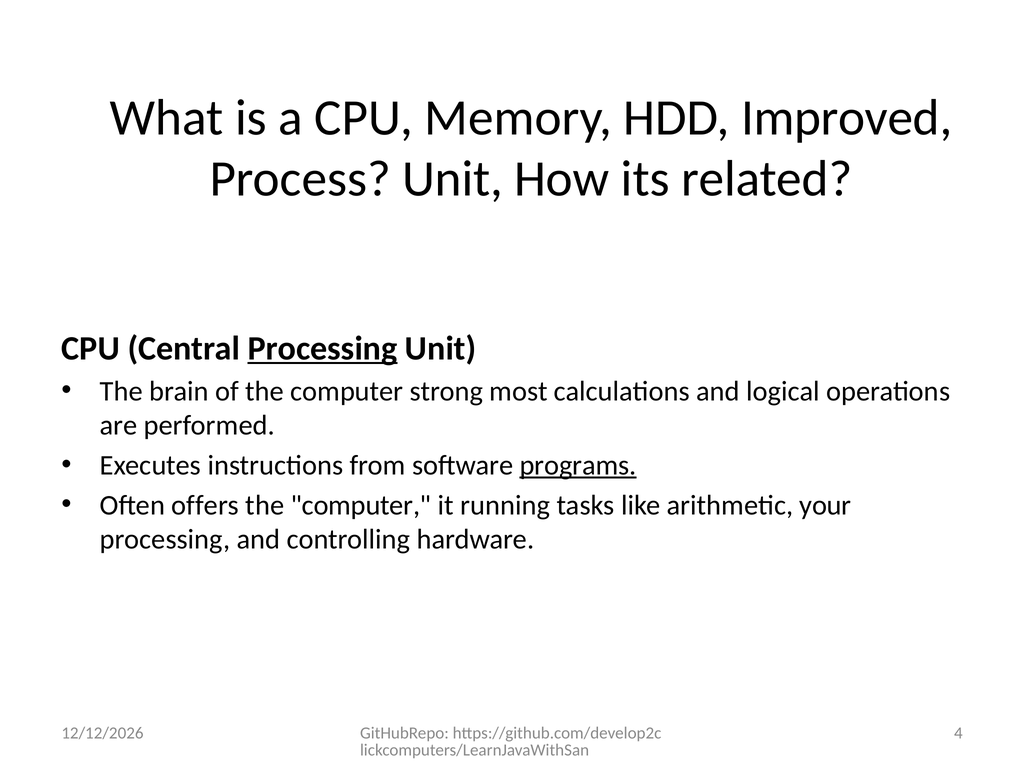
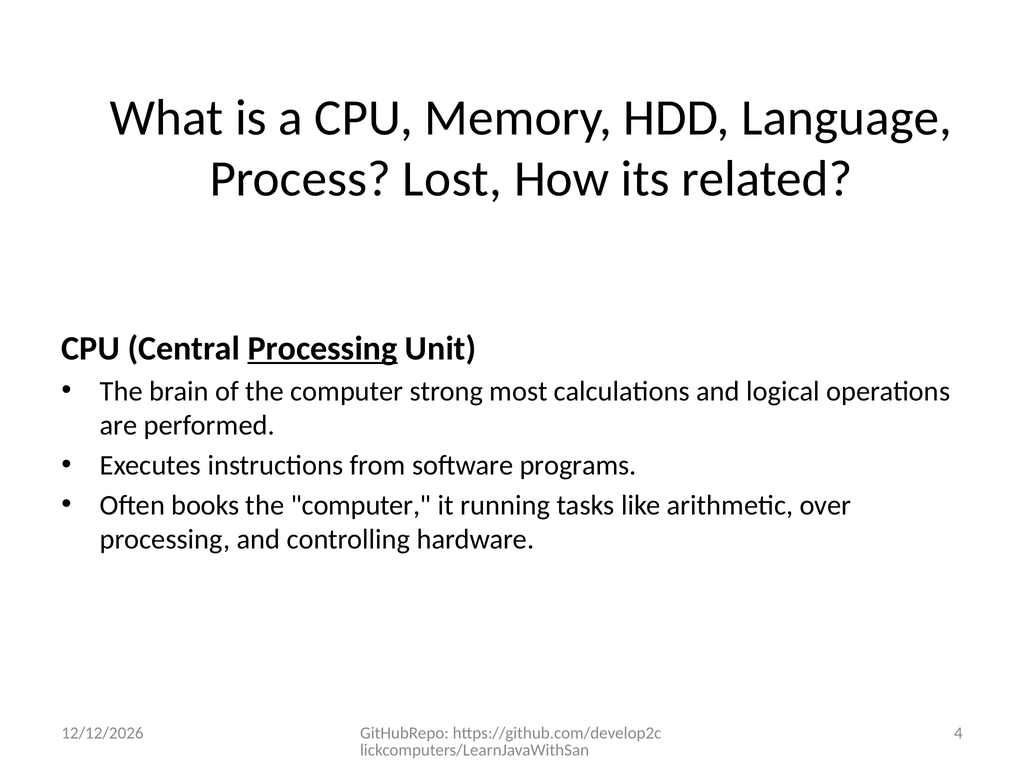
Improved: Improved -> Language
Process Unit: Unit -> Lost
programs underline: present -> none
offers: offers -> books
your: your -> over
